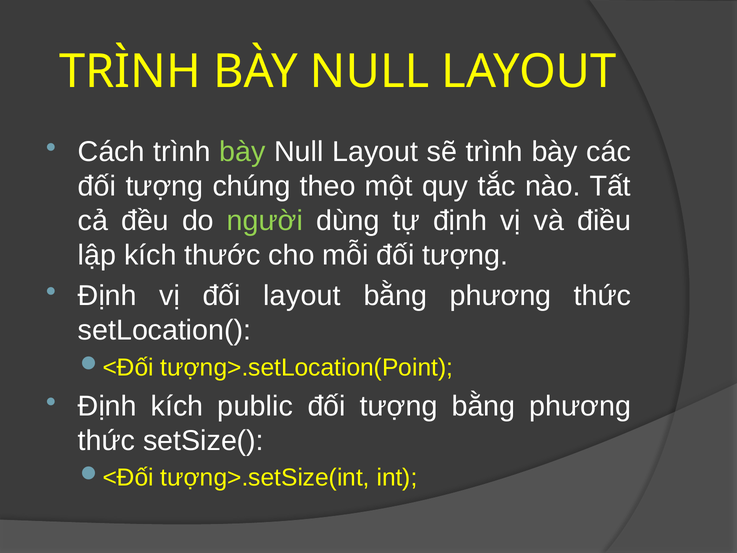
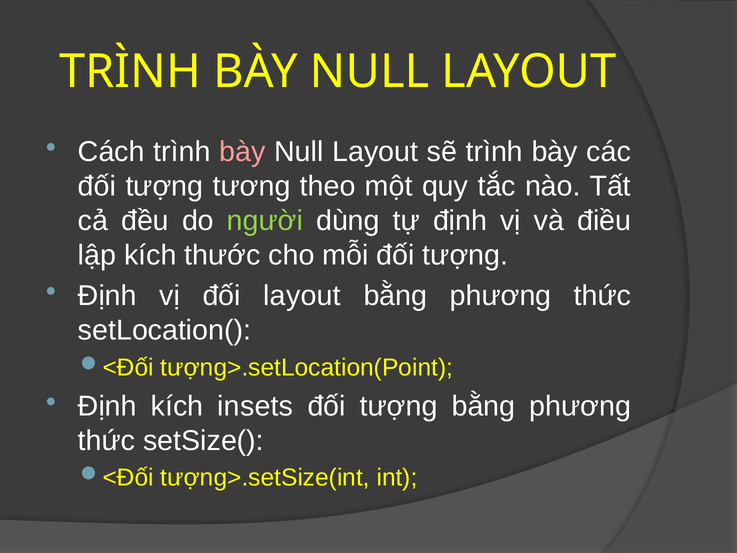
bày at (242, 152) colour: light green -> pink
chúng: chúng -> tương
public: public -> insets
